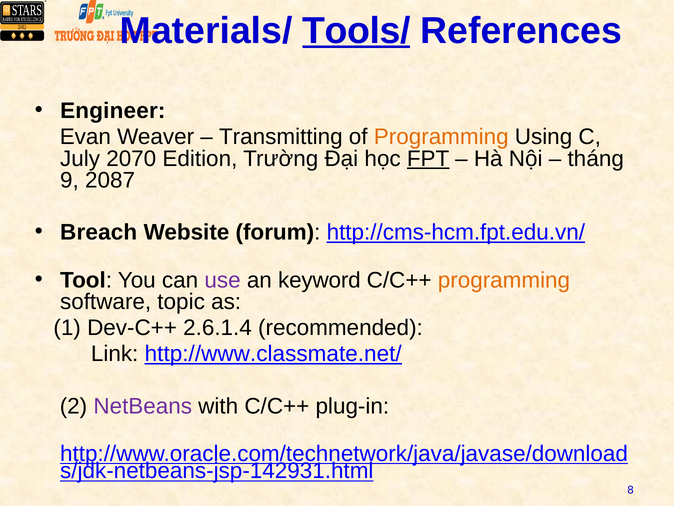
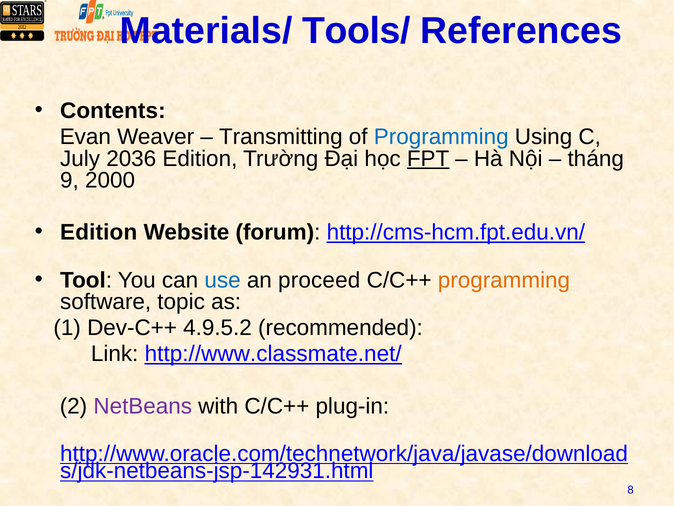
Tools/ underline: present -> none
Engineer: Engineer -> Contents
Programming at (441, 137) colour: orange -> blue
2070: 2070 -> 2036
2087: 2087 -> 2000
Breach at (99, 232): Breach -> Edition
use colour: purple -> blue
keyword: keyword -> proceed
2.6.1.4: 2.6.1.4 -> 4.9.5.2
